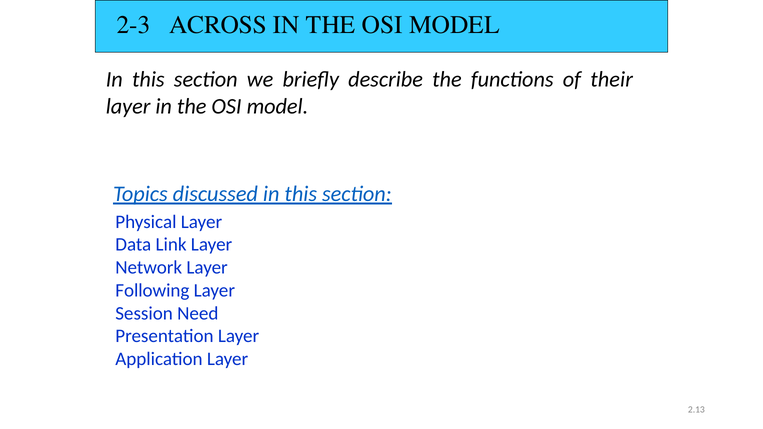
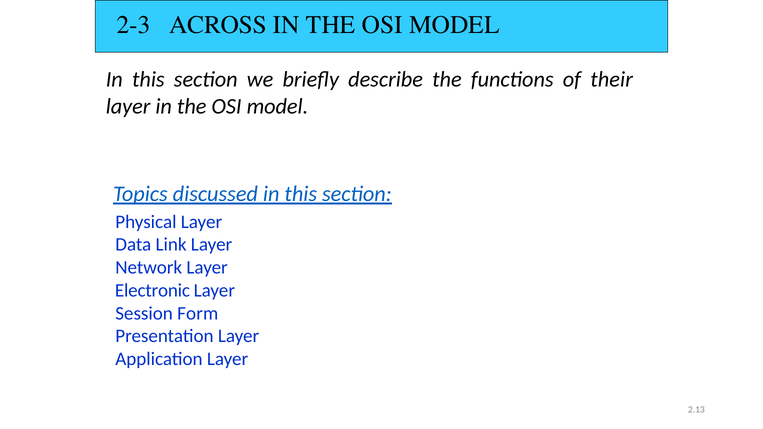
Following: Following -> Electronic
Need: Need -> Form
